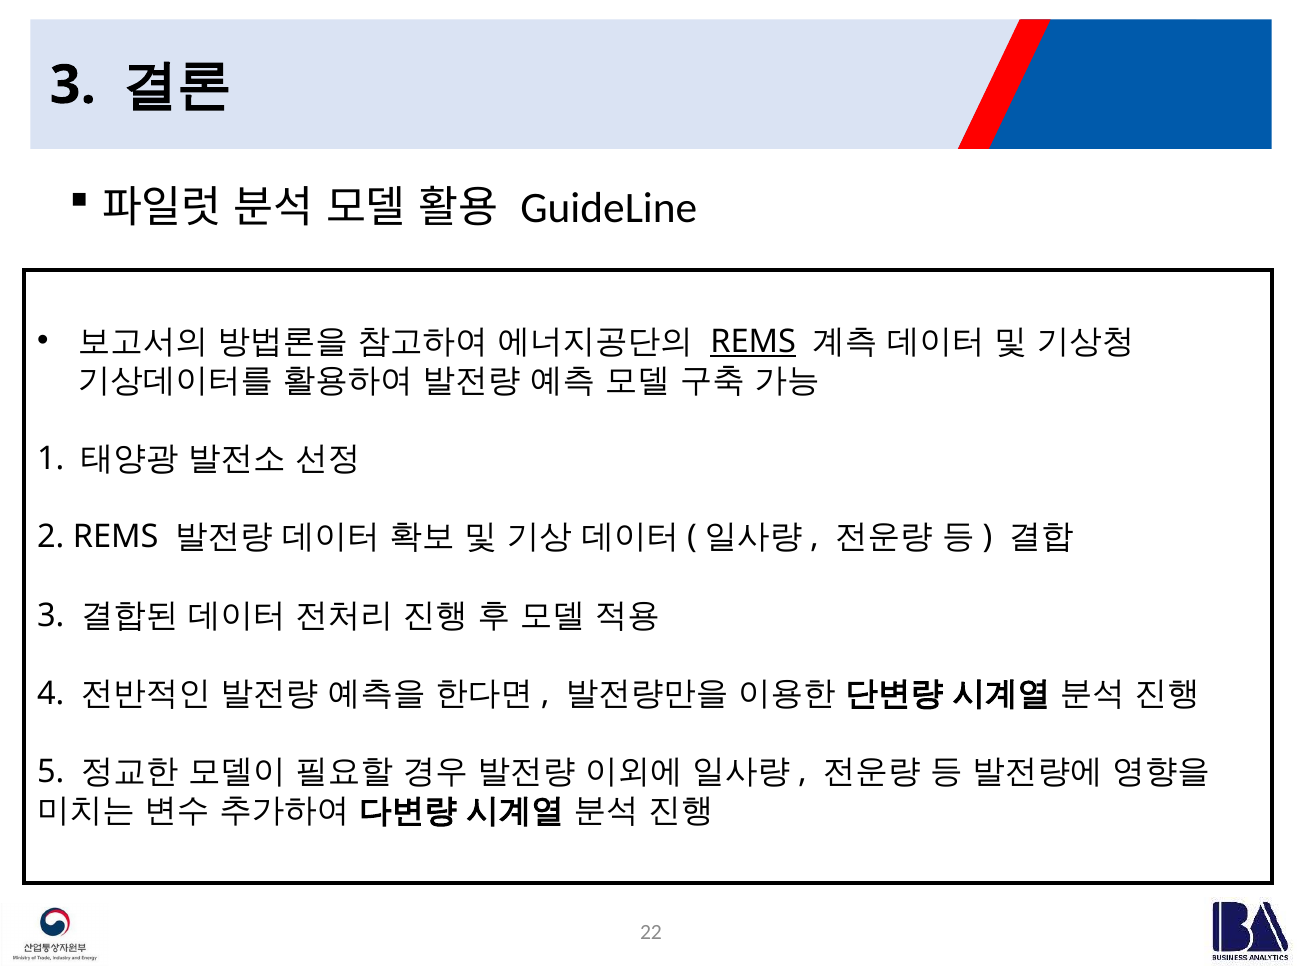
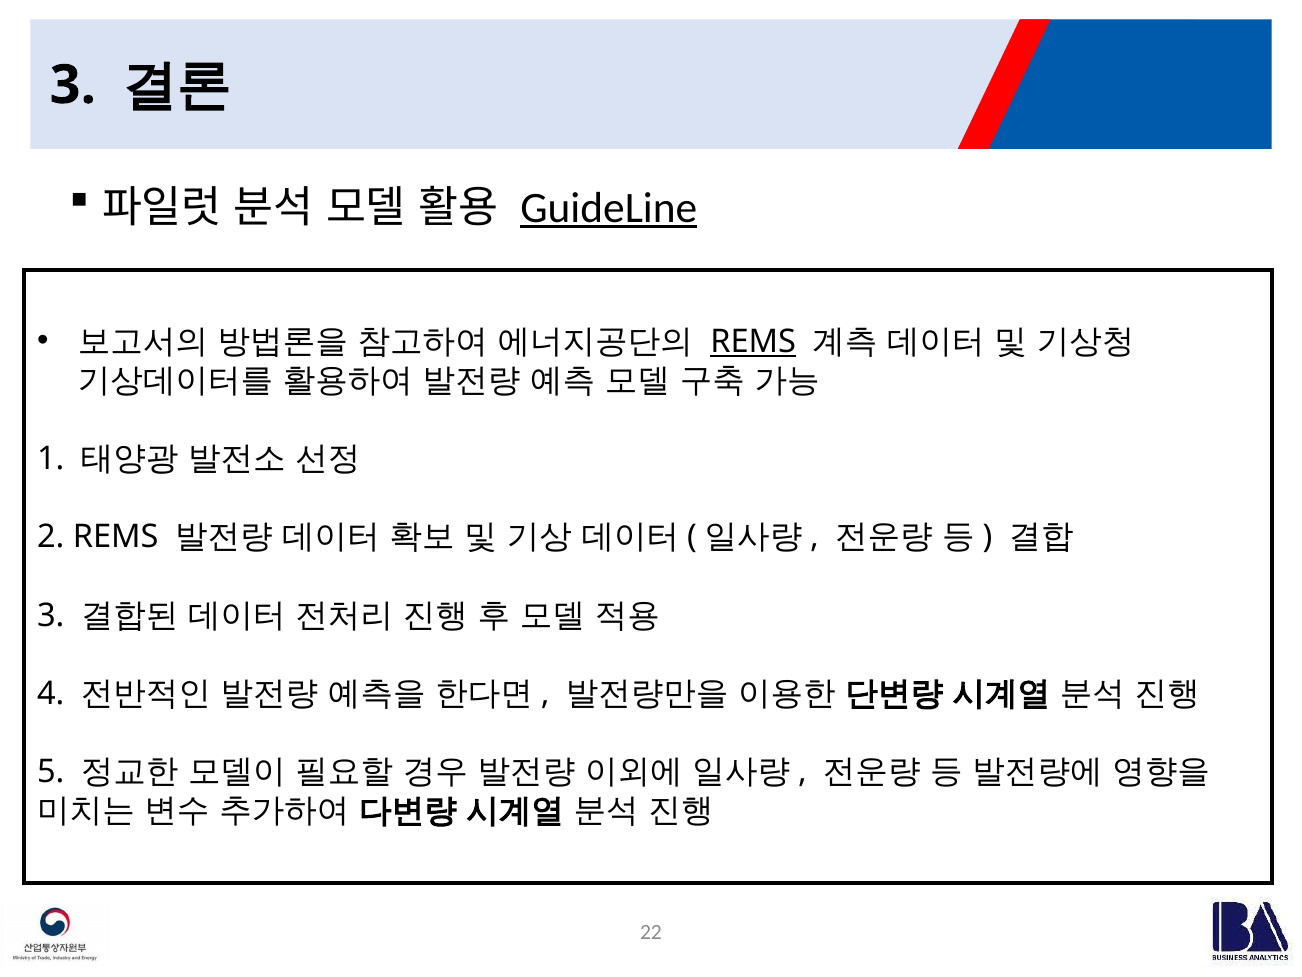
GuideLine underline: none -> present
